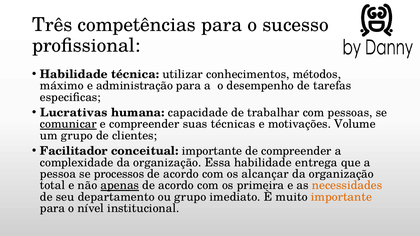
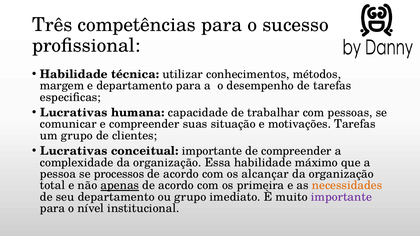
máximo: máximo -> margem
e administração: administração -> departamento
comunicar underline: present -> none
técnicas: técnicas -> situação
motivações Volume: Volume -> Tarefas
Facilitador at (74, 151): Facilitador -> Lucrativas
entrega: entrega -> máximo
importante at (341, 197) colour: orange -> purple
